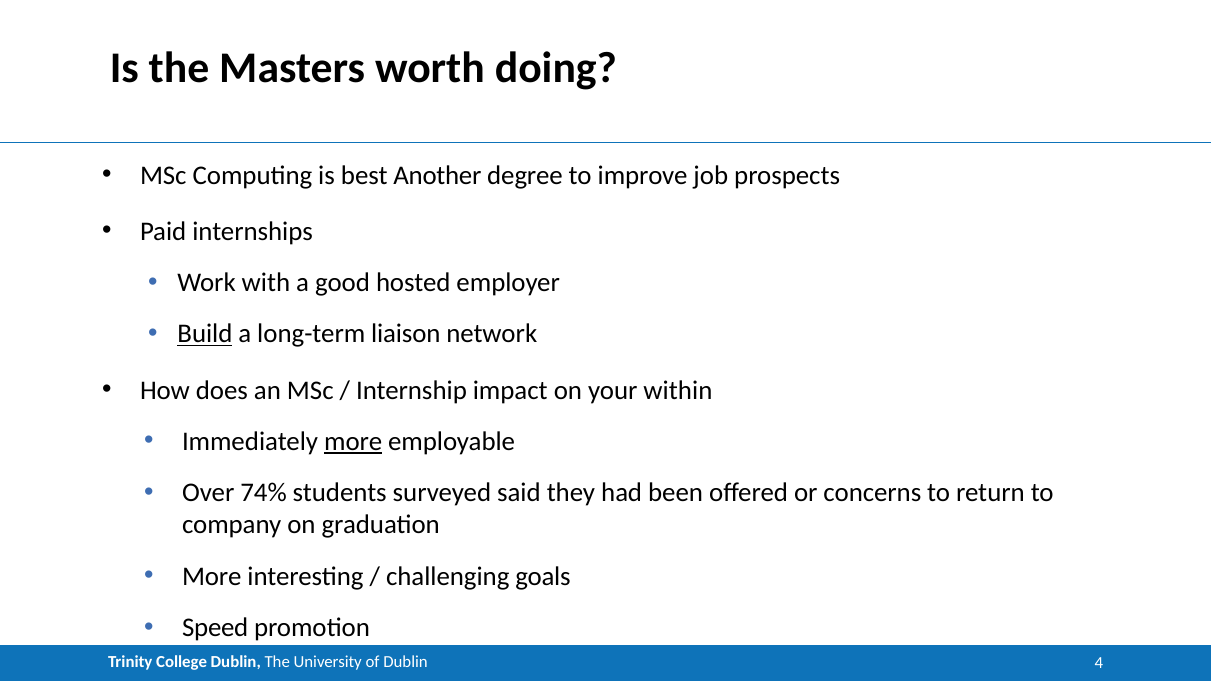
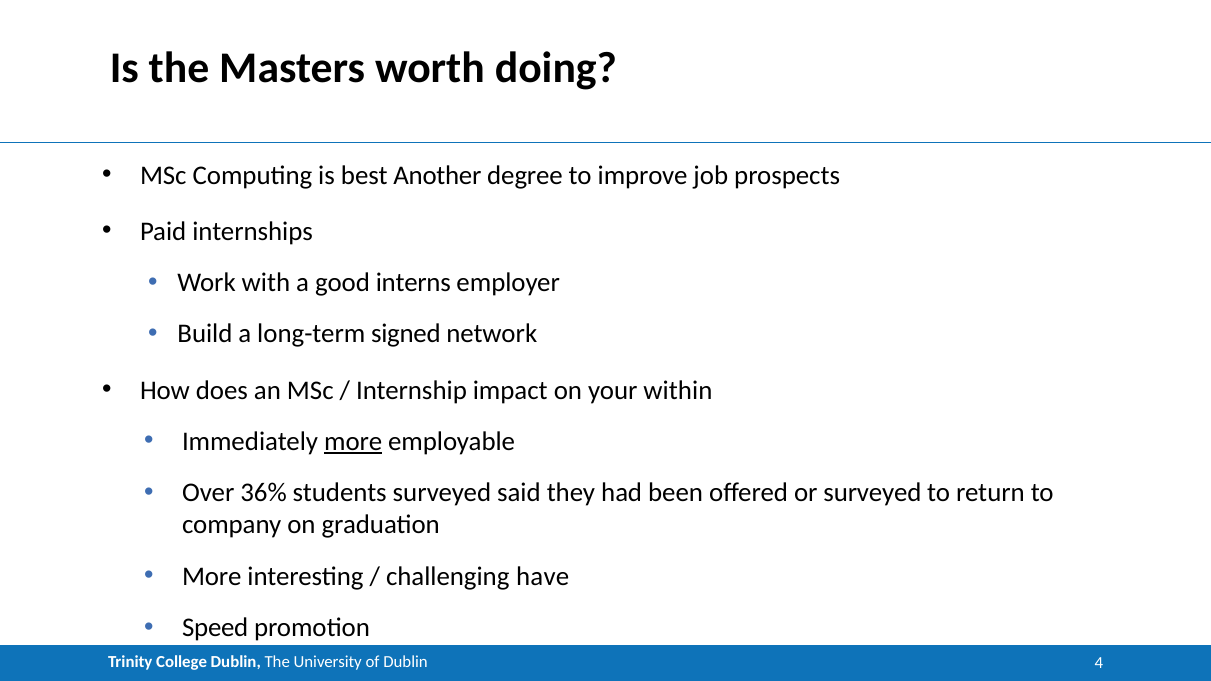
hosted: hosted -> interns
Build underline: present -> none
liaison: liaison -> signed
74%: 74% -> 36%
or concerns: concerns -> surveyed
goals: goals -> have
